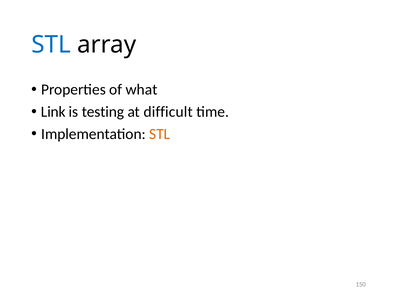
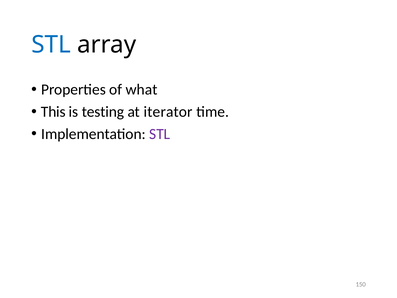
Link: Link -> This
difficult: difficult -> iterator
STL at (160, 134) colour: orange -> purple
